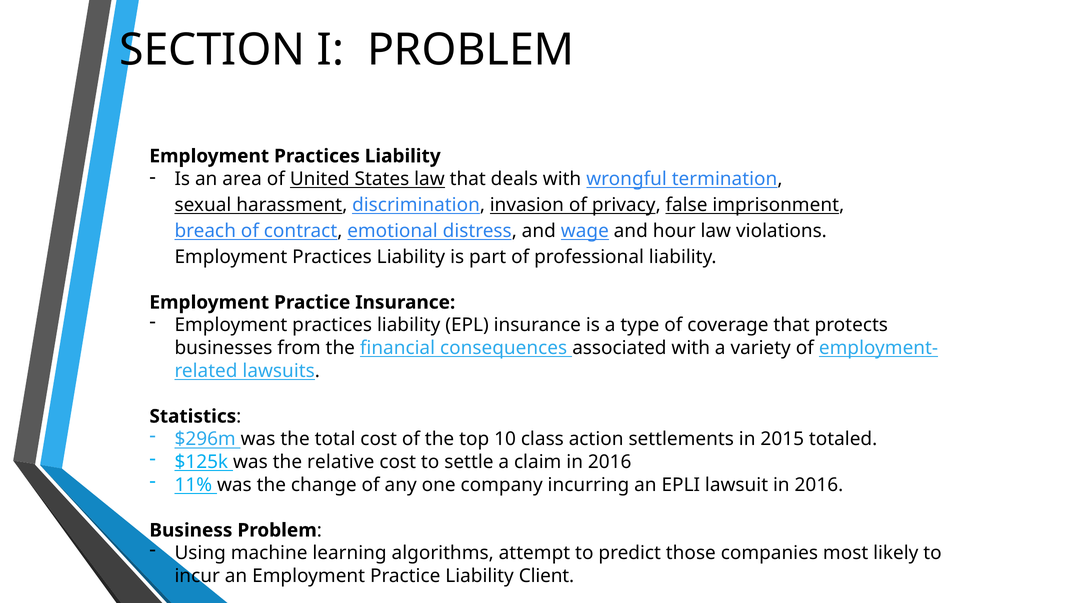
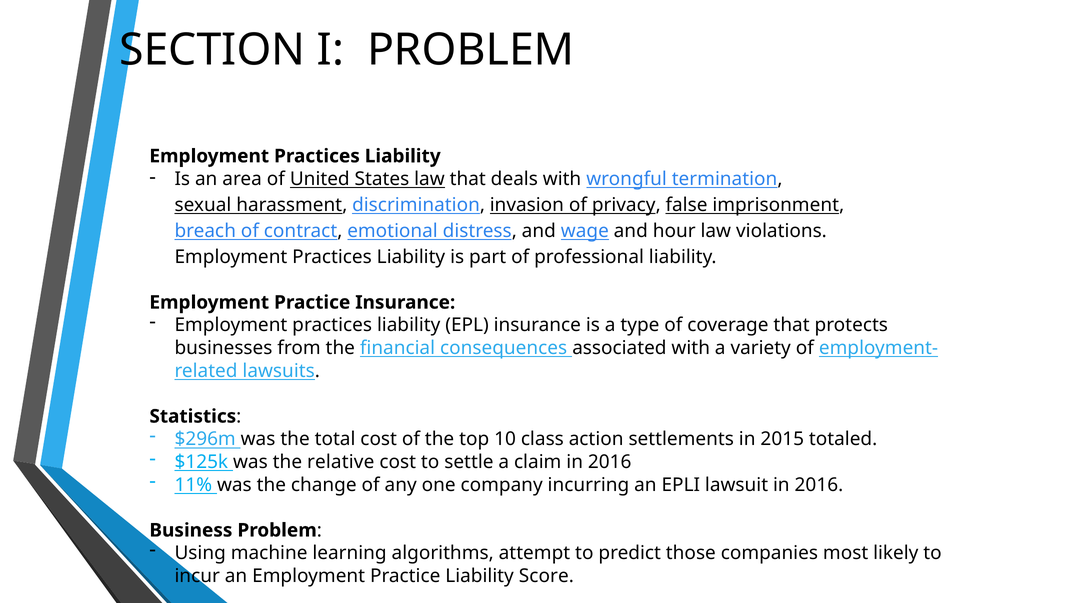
Client: Client -> Score
